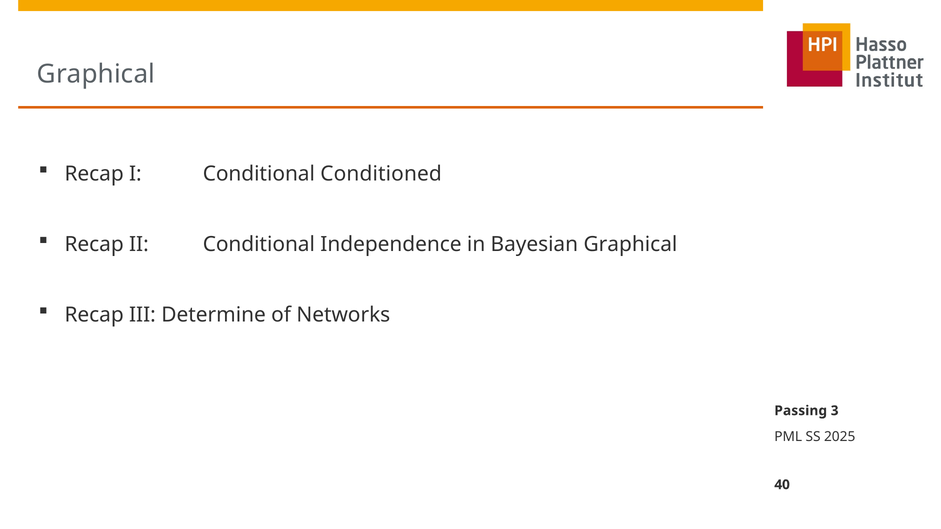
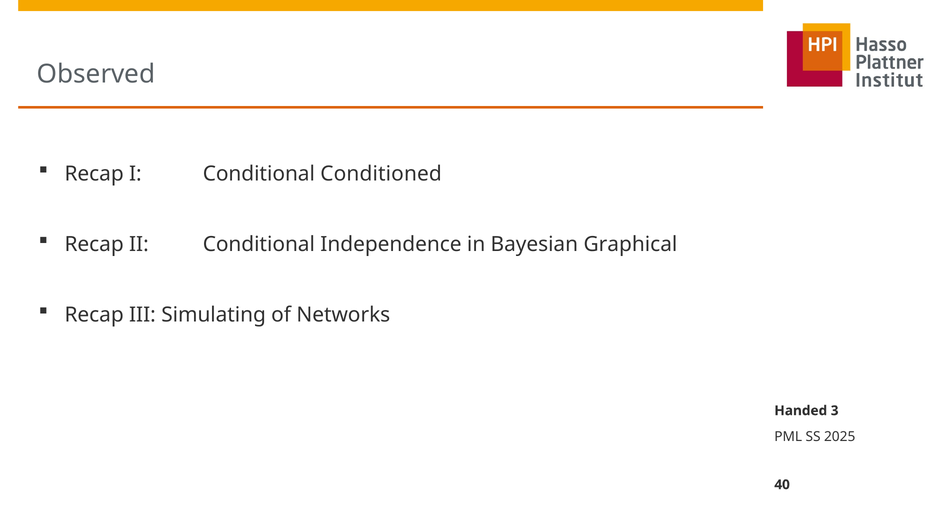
Graphical at (96, 74): Graphical -> Observed
Determine: Determine -> Simulating
Passing: Passing -> Handed
